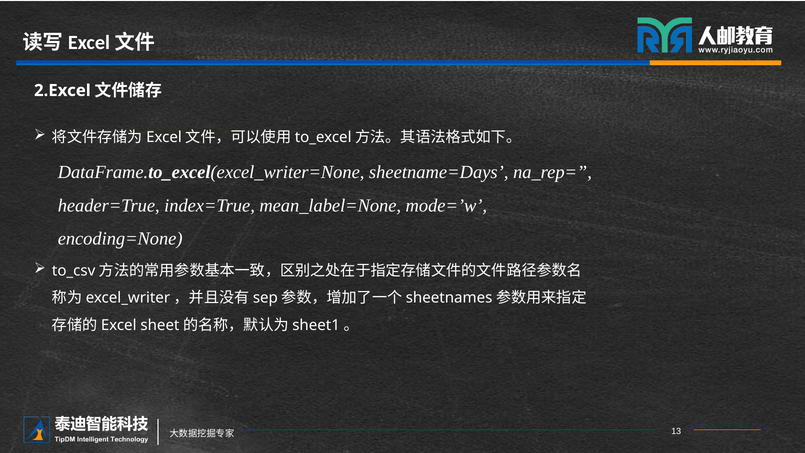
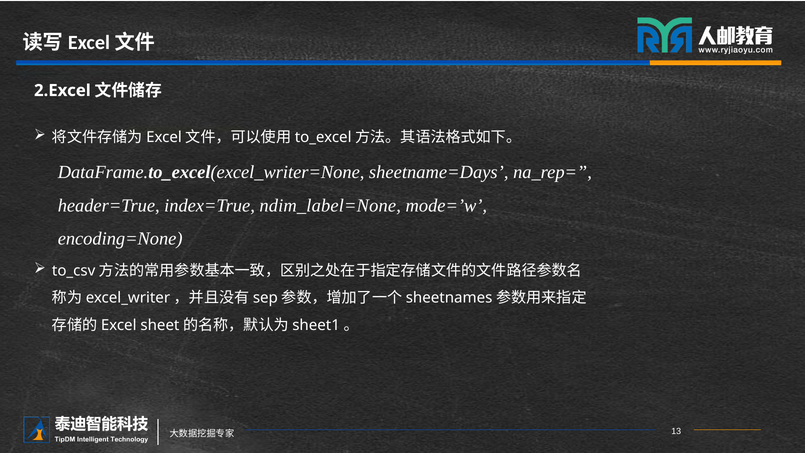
mean_label=None: mean_label=None -> ndim_label=None
